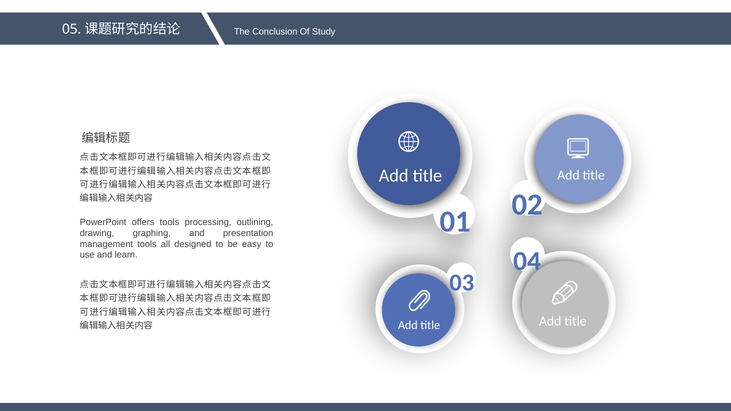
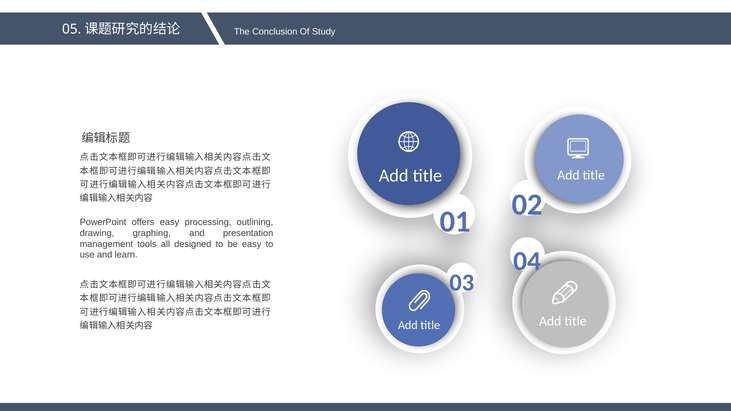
offers tools: tools -> easy
